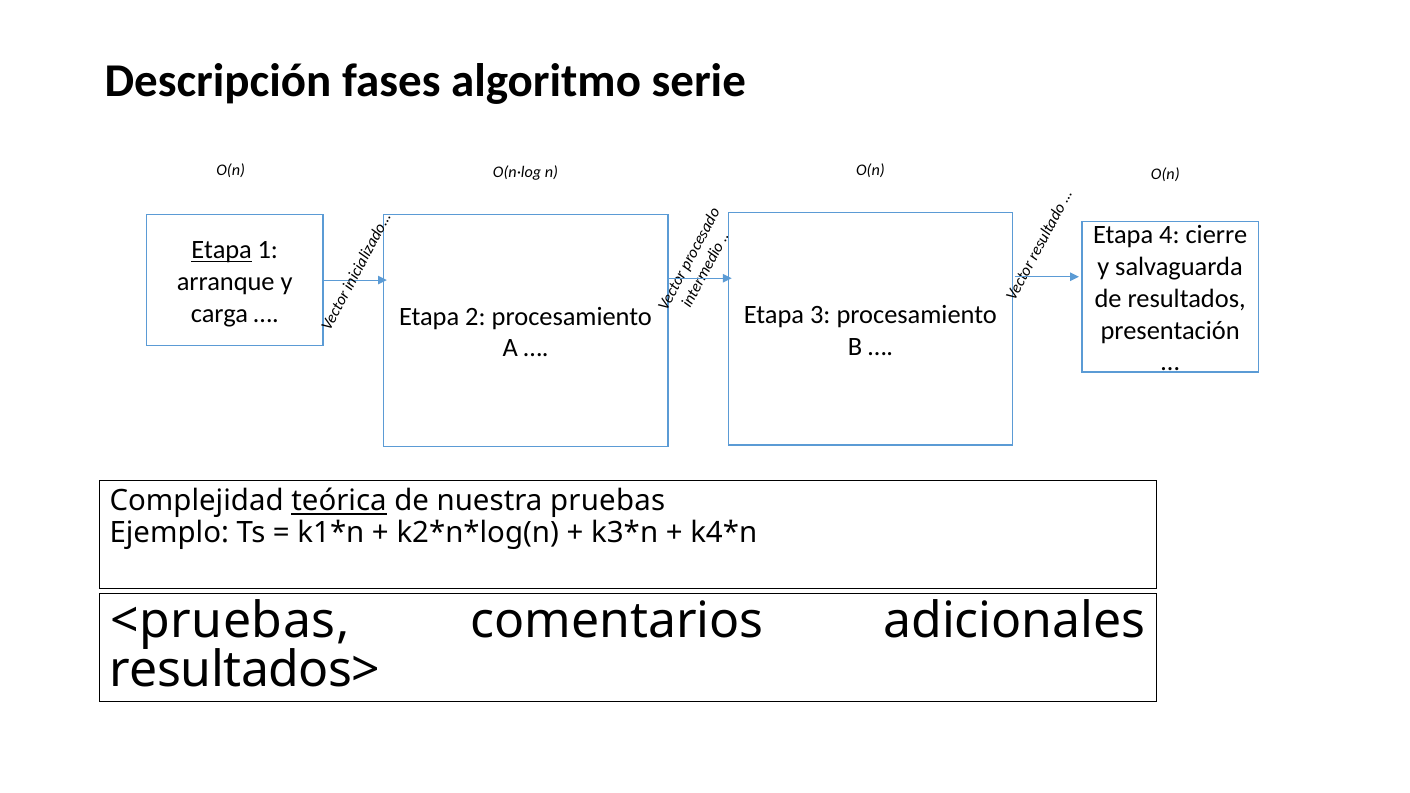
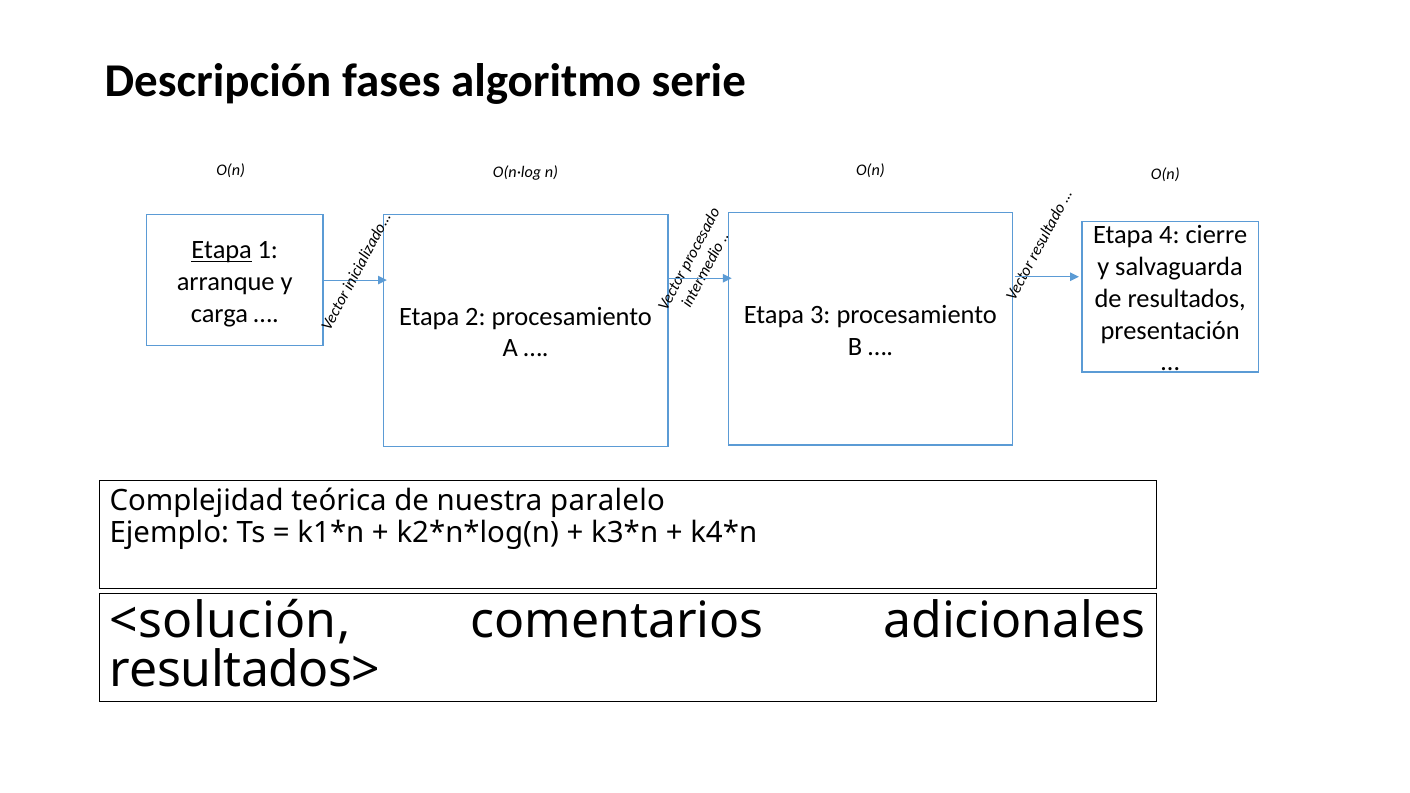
teórica underline: present -> none
pruebas: pruebas -> paralelo
<pruebas: <pruebas -> <solución
